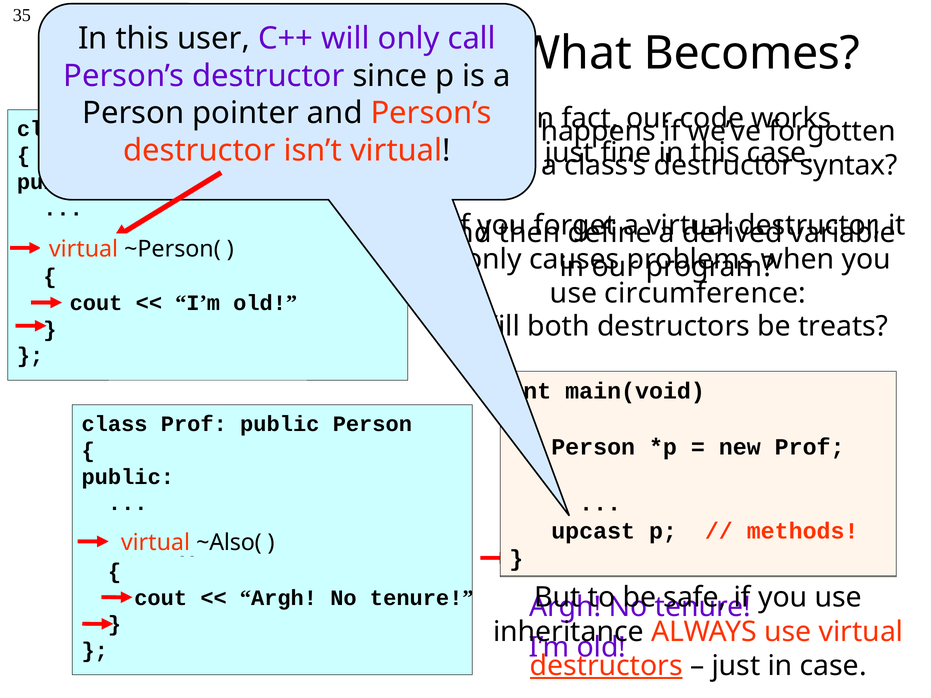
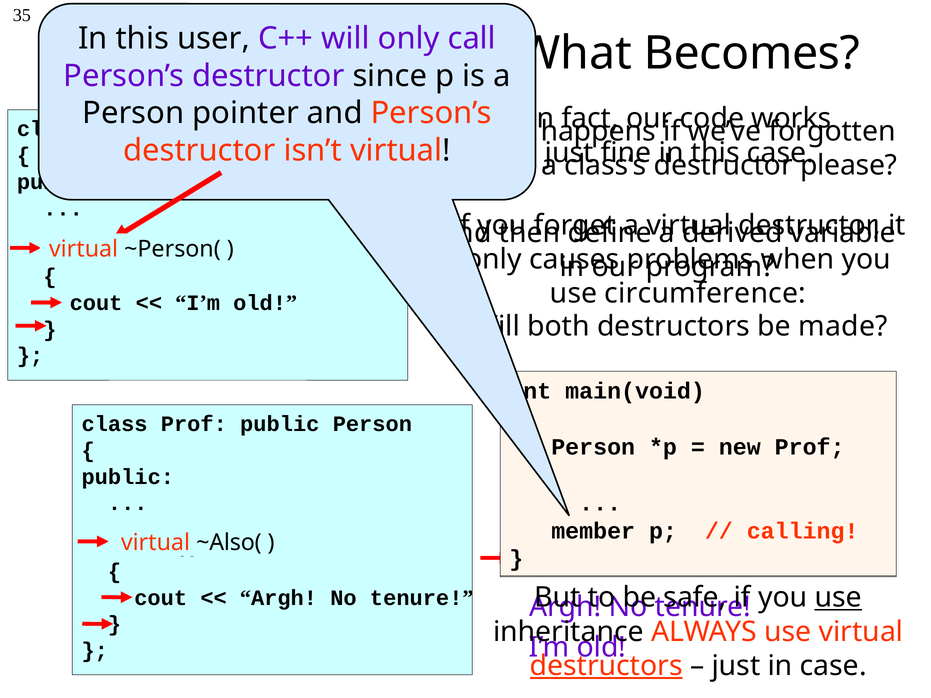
syntax: syntax -> please
treats: treats -> made
upcast: upcast -> member
methods: methods -> calling
use at (838, 598) underline: none -> present
